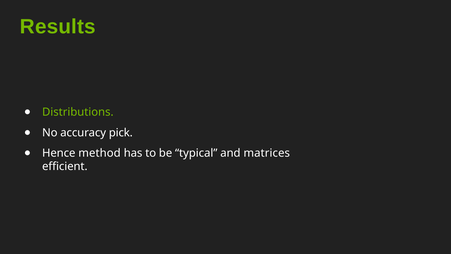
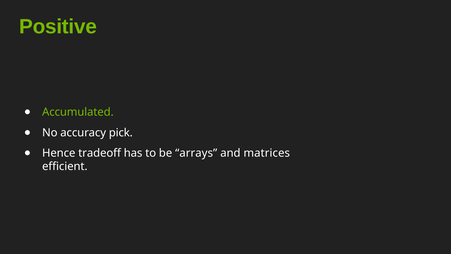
Results: Results -> Positive
Distributions: Distributions -> Accumulated
method: method -> tradeoff
typical: typical -> arrays
